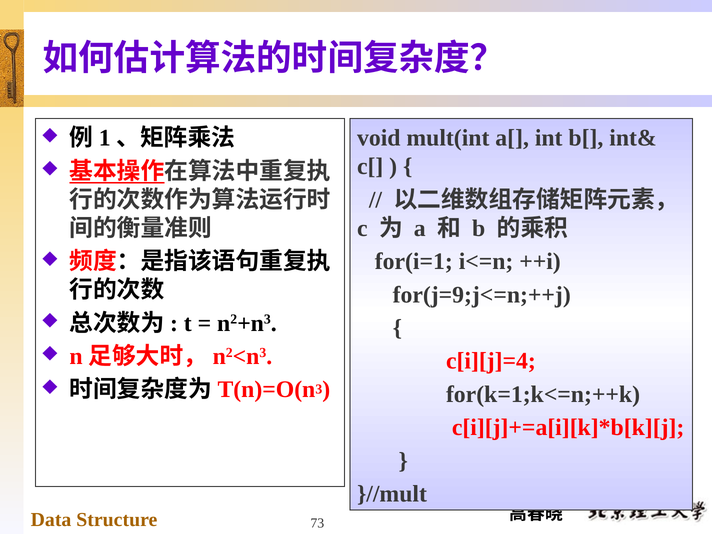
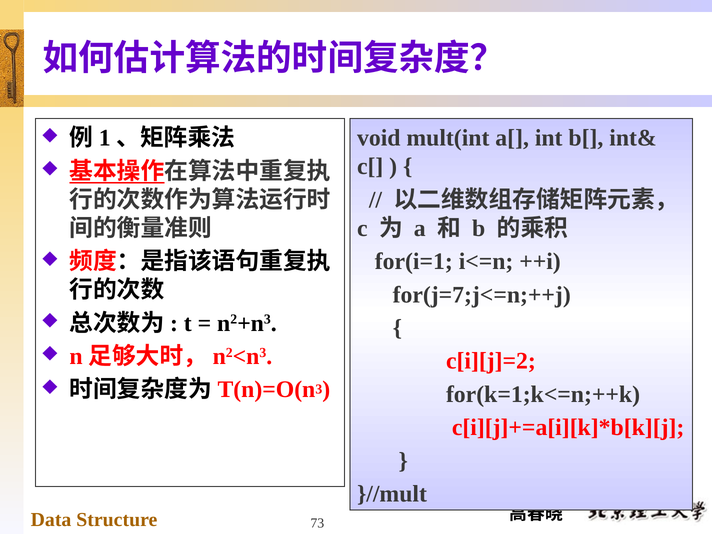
for(j=9;j<=n;++j: for(j=9;j<=n;++j -> for(j=7;j<=n;++j
c[i][j]=4: c[i][j]=4 -> c[i][j]=2
